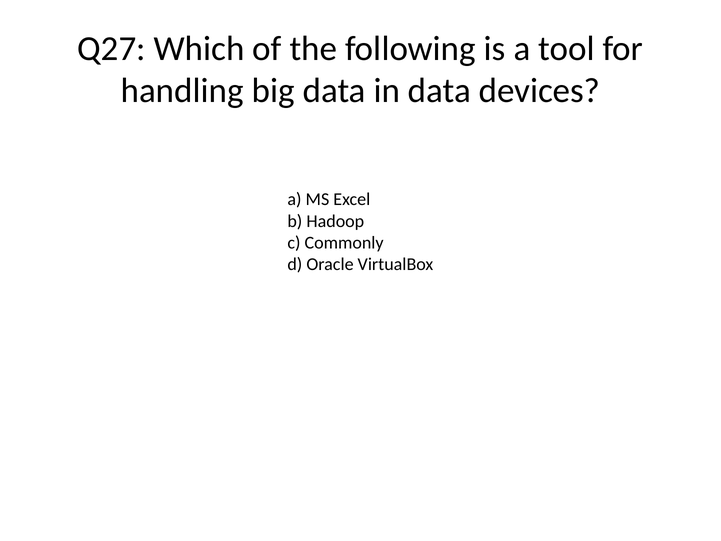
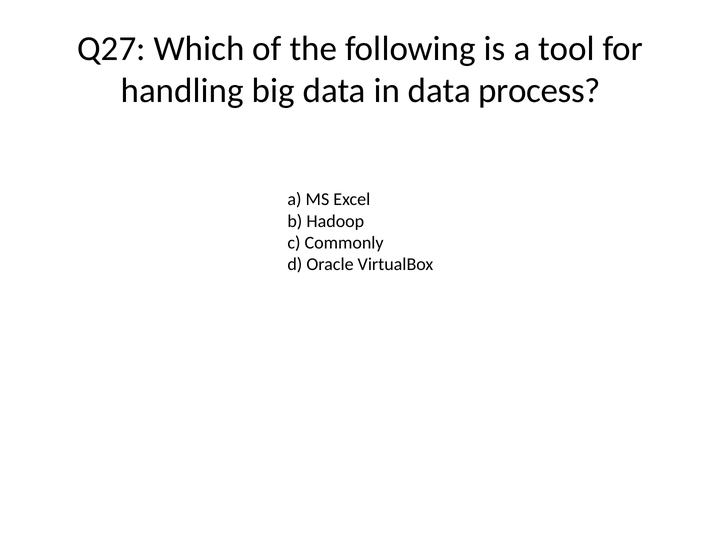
devices: devices -> process
